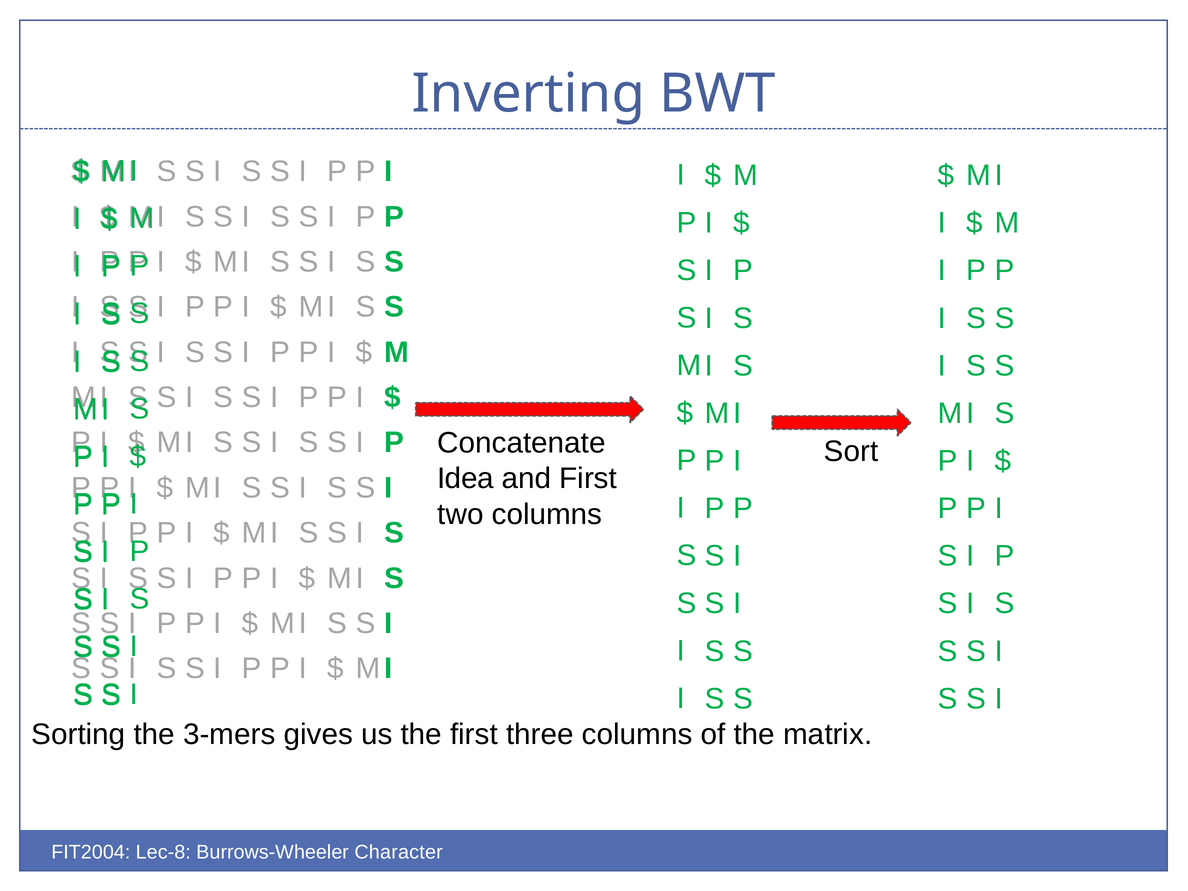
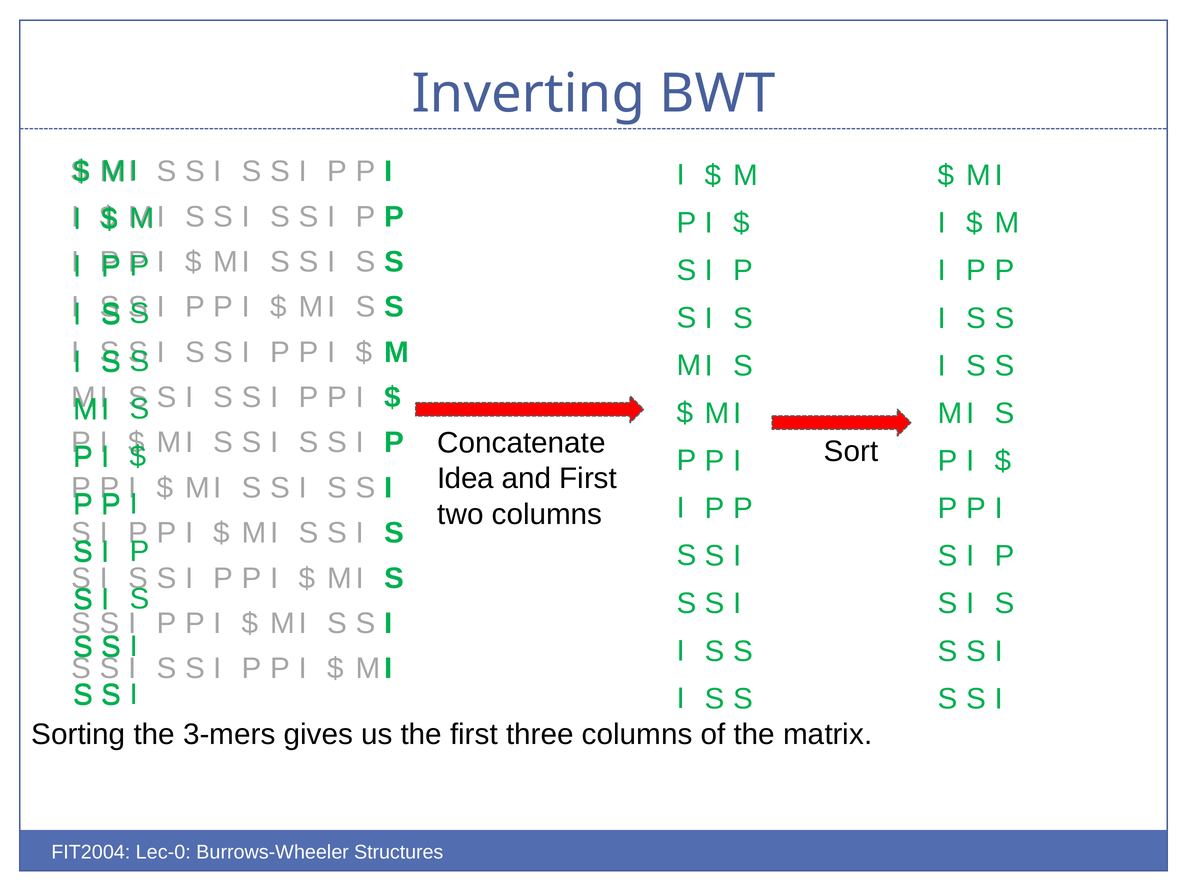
Lec-8: Lec-8 -> Lec-0
Character: Character -> Structures
